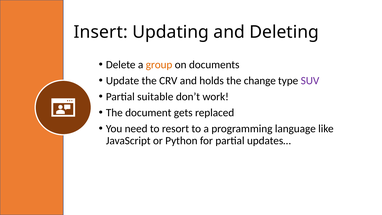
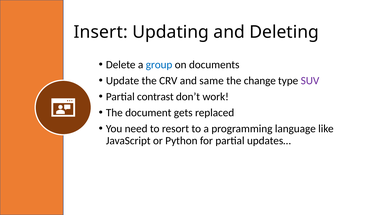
group colour: orange -> blue
holds: holds -> same
suitable: suitable -> contrast
